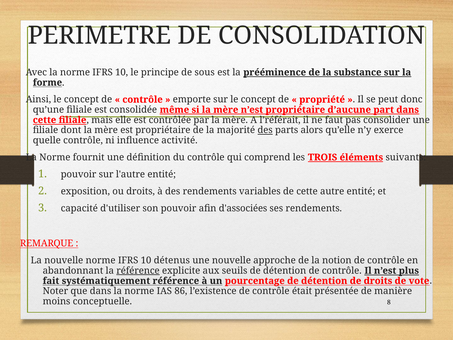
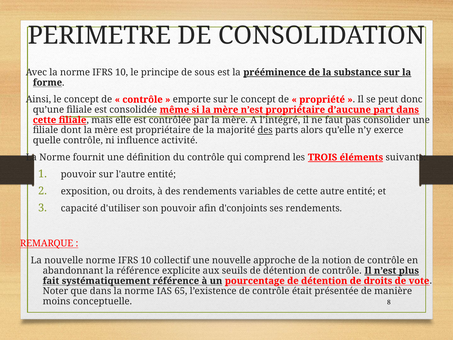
l’référait: l’référait -> l’intégré
d'associées: d'associées -> d'conjoints
détenus: détenus -> collectif
référence at (138, 270) underline: present -> none
86: 86 -> 65
